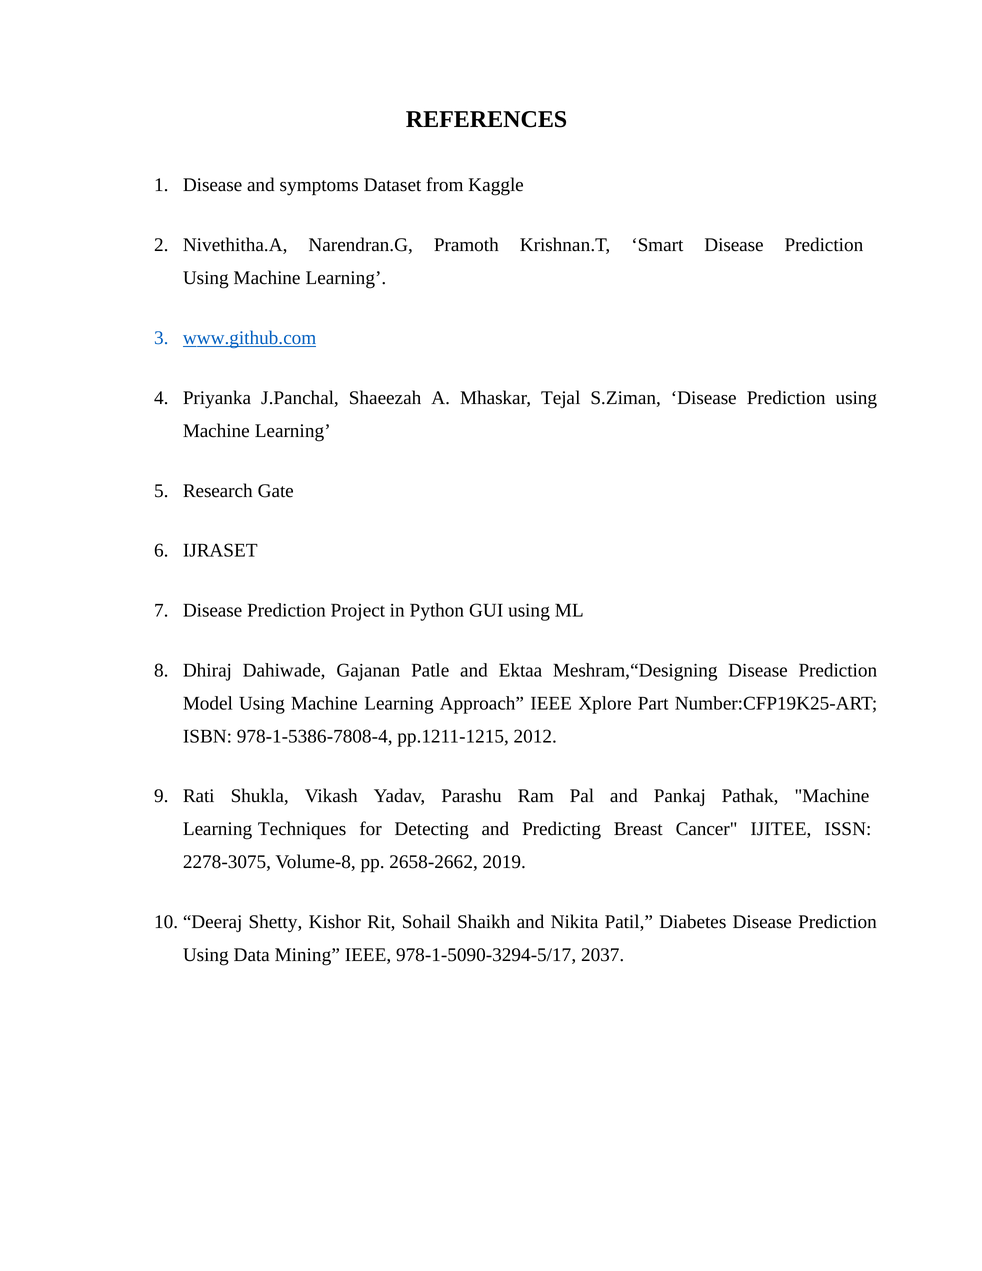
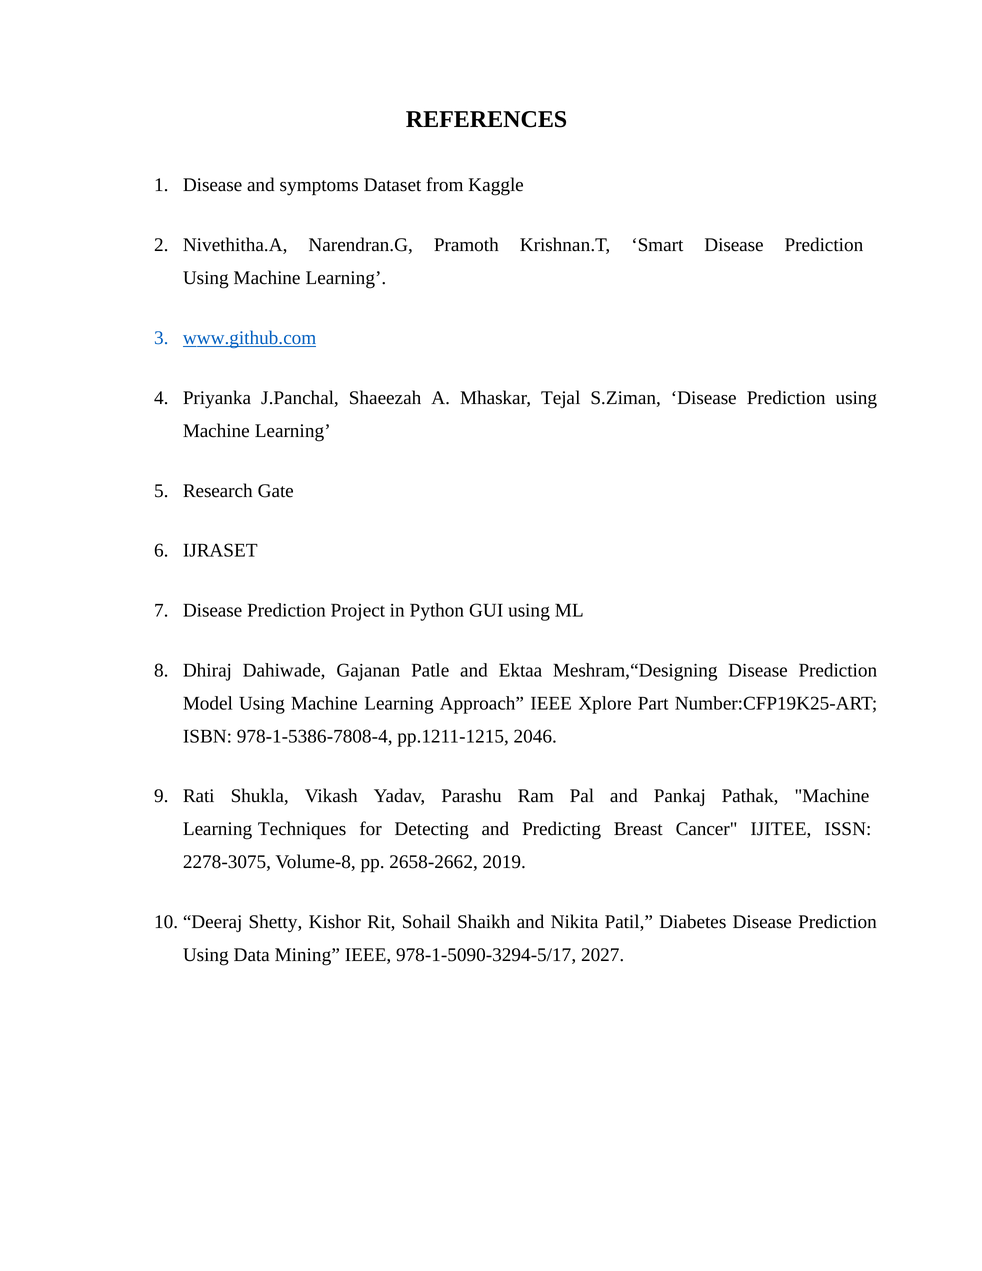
2012: 2012 -> 2046
2037: 2037 -> 2027
